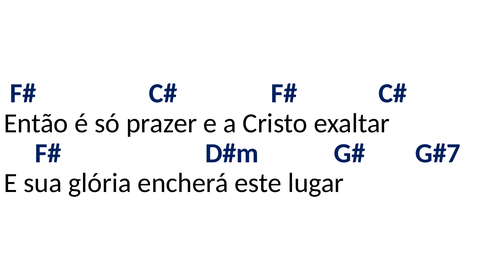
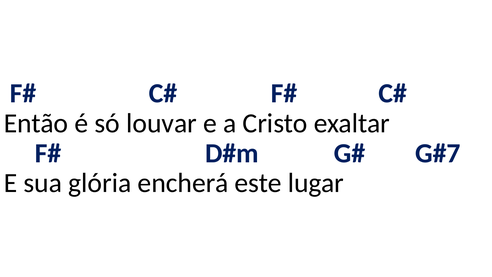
prazer: prazer -> louvar
